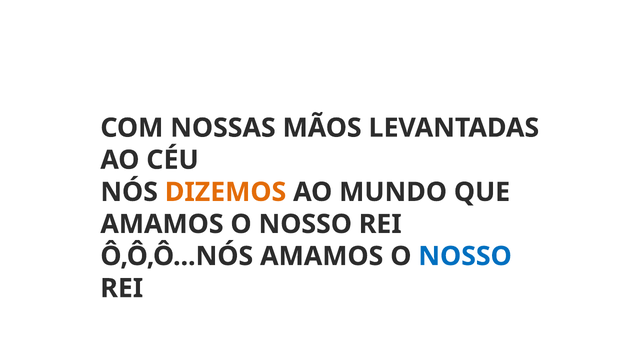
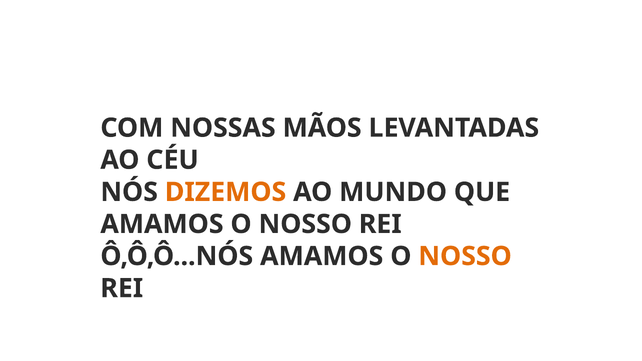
NOSSO at (465, 256) colour: blue -> orange
